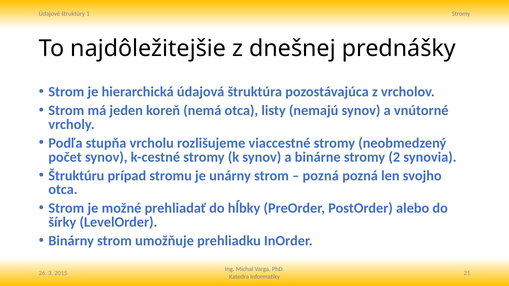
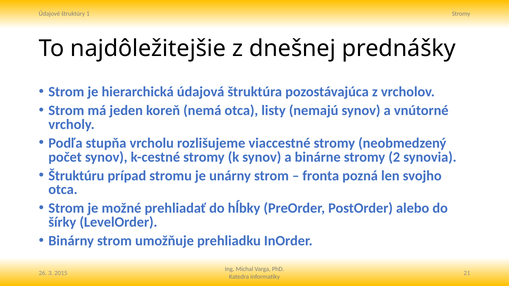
pozná at (321, 176): pozná -> fronta
